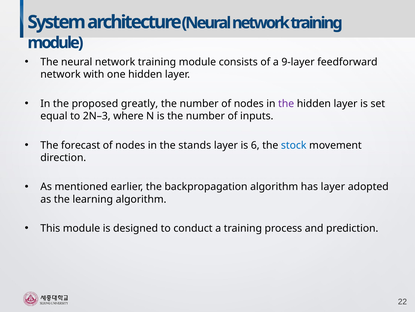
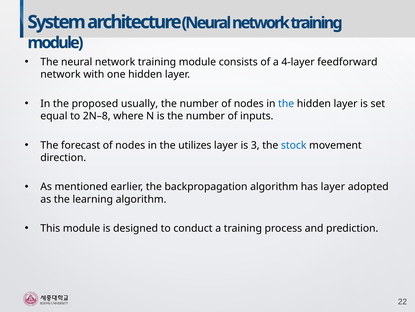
9-layer: 9-layer -> 4-layer
greatly: greatly -> usually
the at (286, 103) colour: purple -> blue
2N–3: 2N–3 -> 2N–8
stands: stands -> utilizes
6: 6 -> 3
